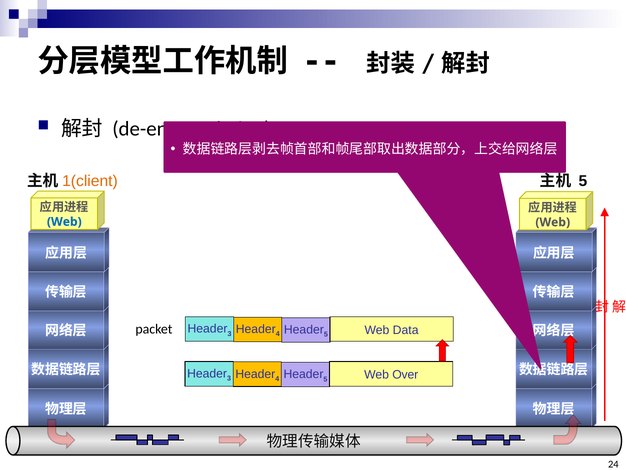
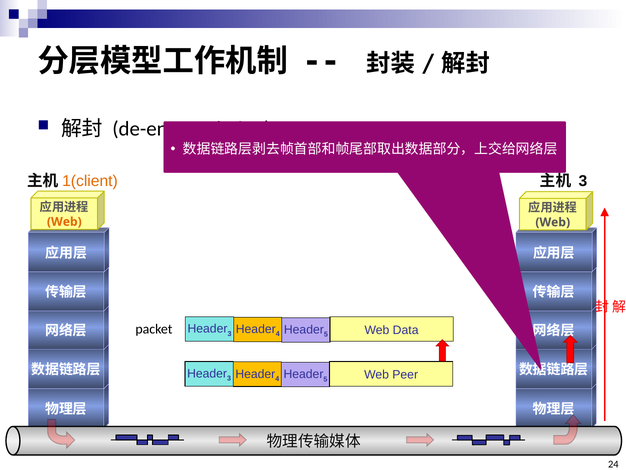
5 at (583, 181): 5 -> 3
Web at (64, 222) colour: blue -> orange
Over: Over -> Peer
